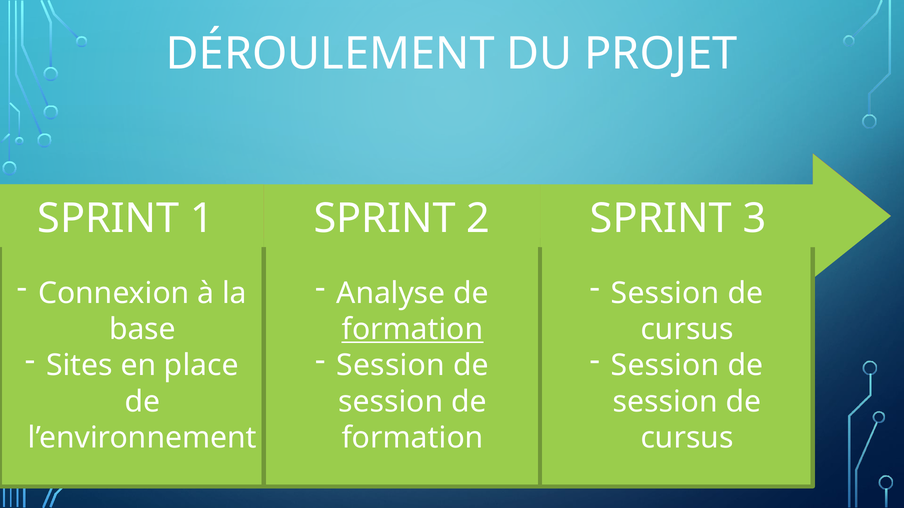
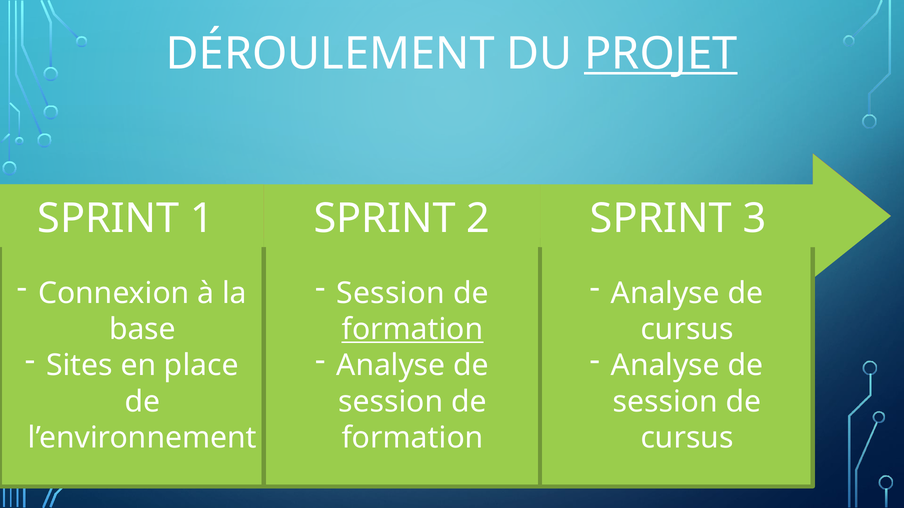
PROJET underline: none -> present
Analyse at (391, 294): Analyse -> Session
Session at (665, 294): Session -> Analyse
Session at (391, 366): Session -> Analyse
Session at (665, 366): Session -> Analyse
